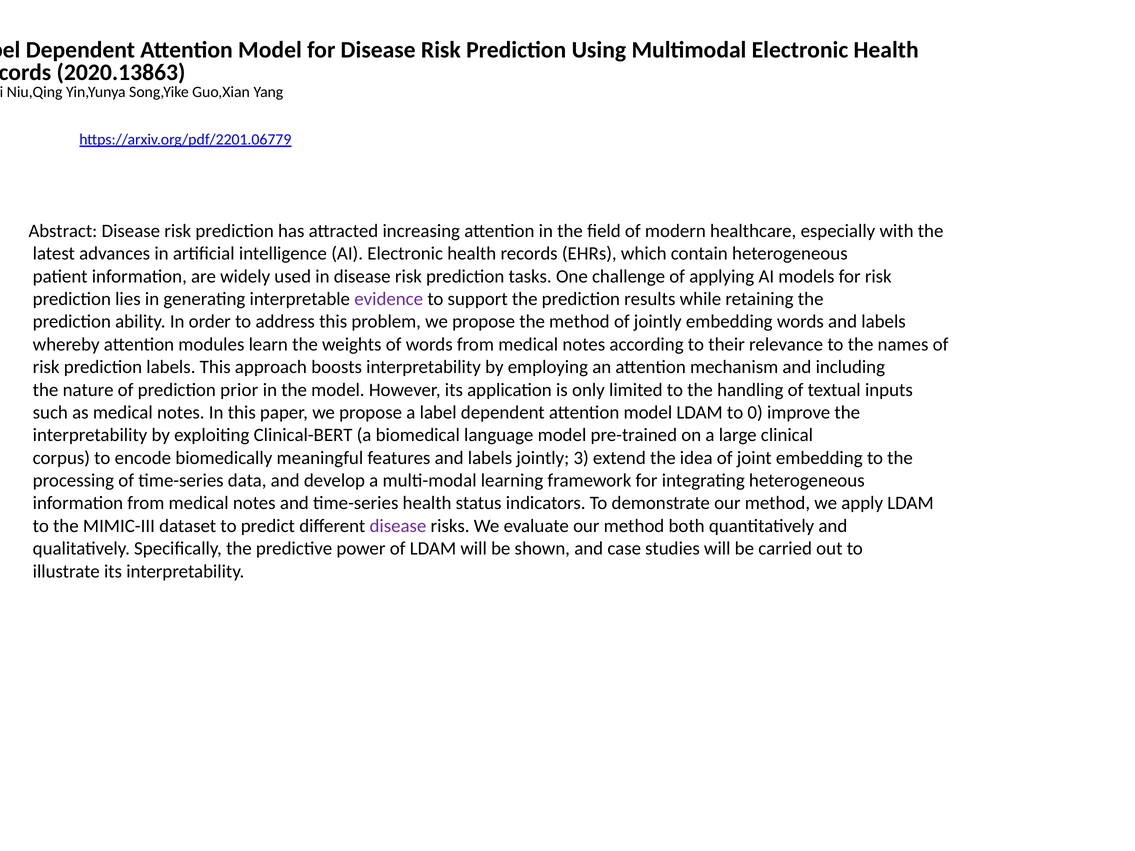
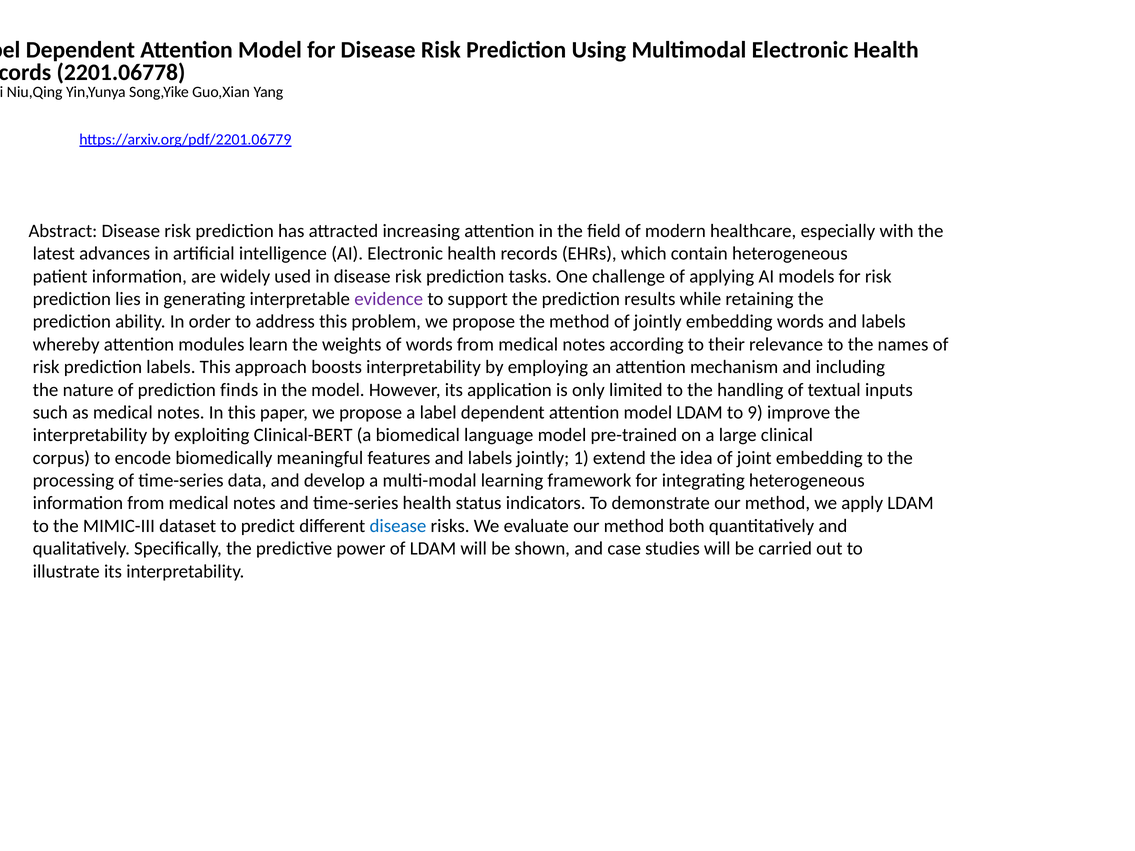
2020.13863: 2020.13863 -> 2201.06778
prior: prior -> finds
0: 0 -> 9
3: 3 -> 1
disease at (398, 526) colour: purple -> blue
